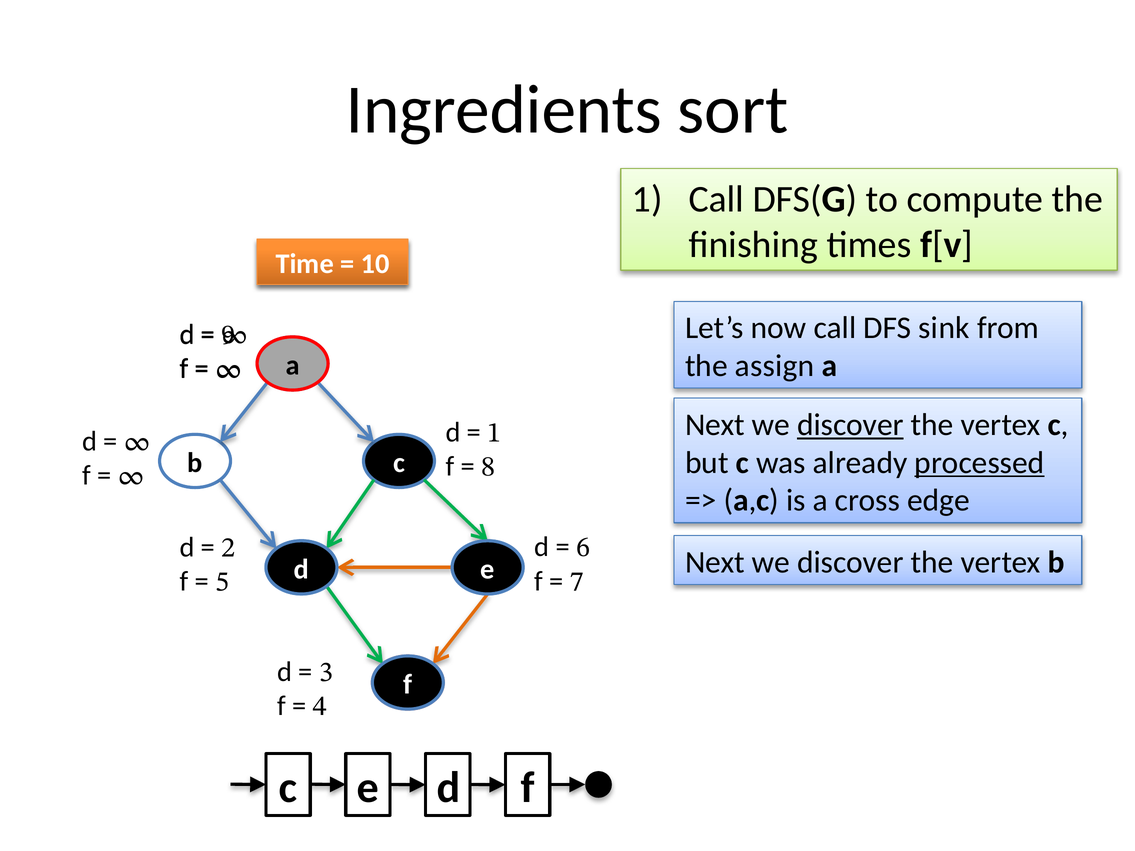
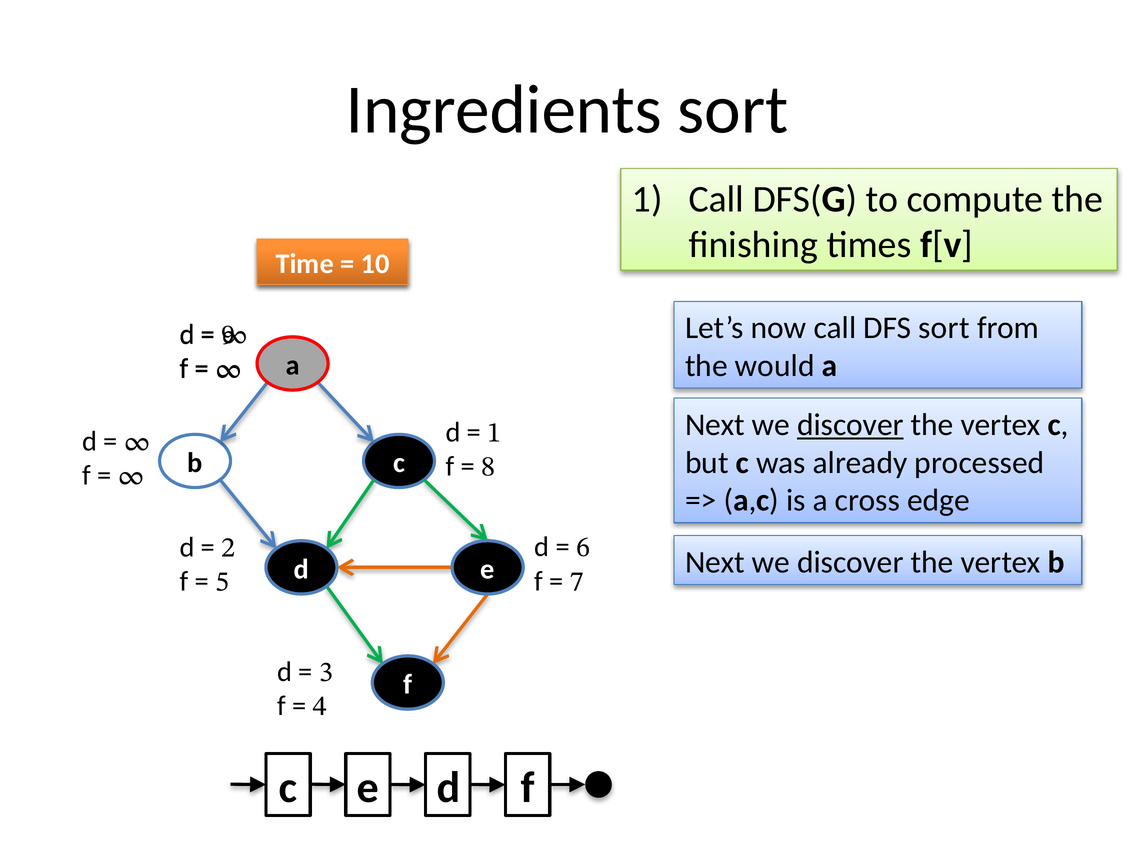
DFS sink: sink -> sort
assign: assign -> would
processed underline: present -> none
